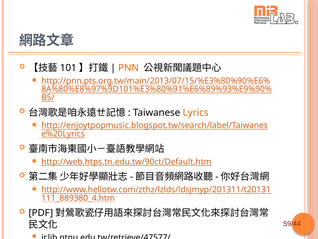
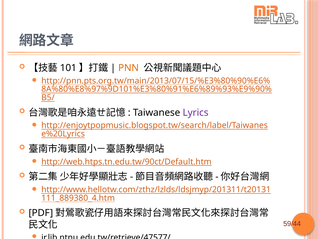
Lyrics colour: orange -> purple
